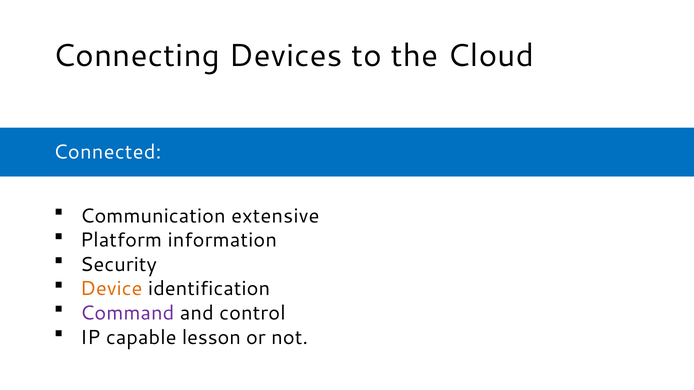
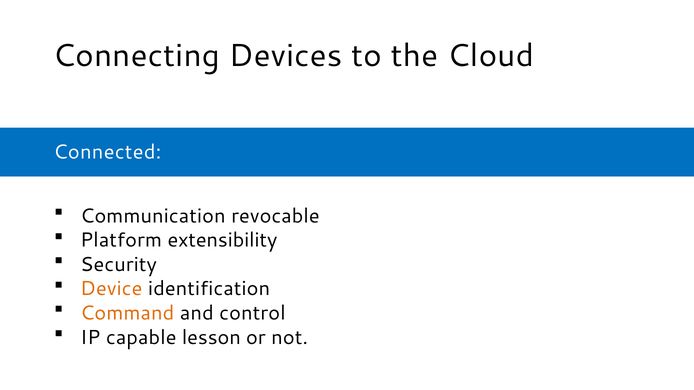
extensive: extensive -> revocable
information: information -> extensibility
Command colour: purple -> orange
